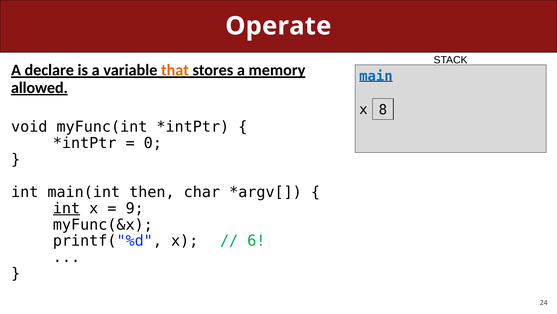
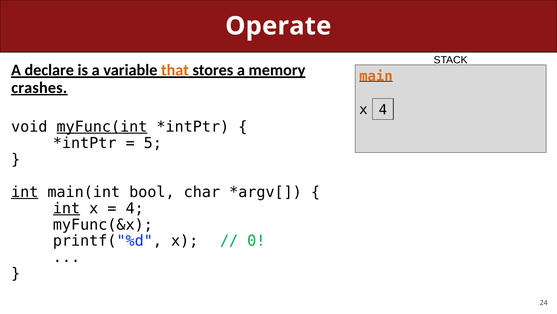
main colour: blue -> orange
allowed: allowed -> crashes
x 8: 8 -> 4
myFunc(int underline: none -> present
0: 0 -> 5
int at (25, 192) underline: none -> present
then: then -> bool
9 at (135, 208): 9 -> 4
6: 6 -> 0
